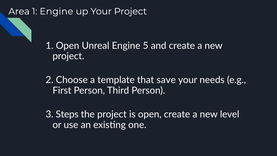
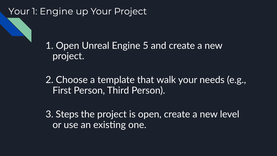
Area at (19, 11): Area -> Your
save: save -> walk
